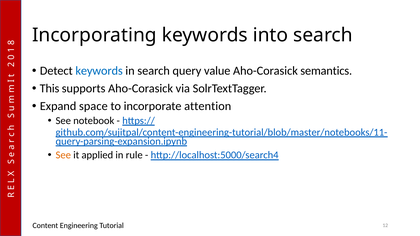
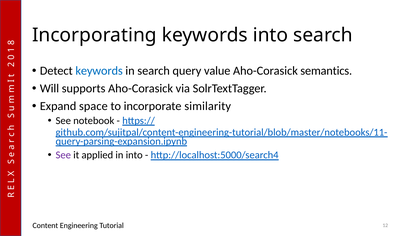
This: This -> Will
attention: attention -> similarity
See at (63, 155) colour: orange -> purple
in rule: rule -> into
